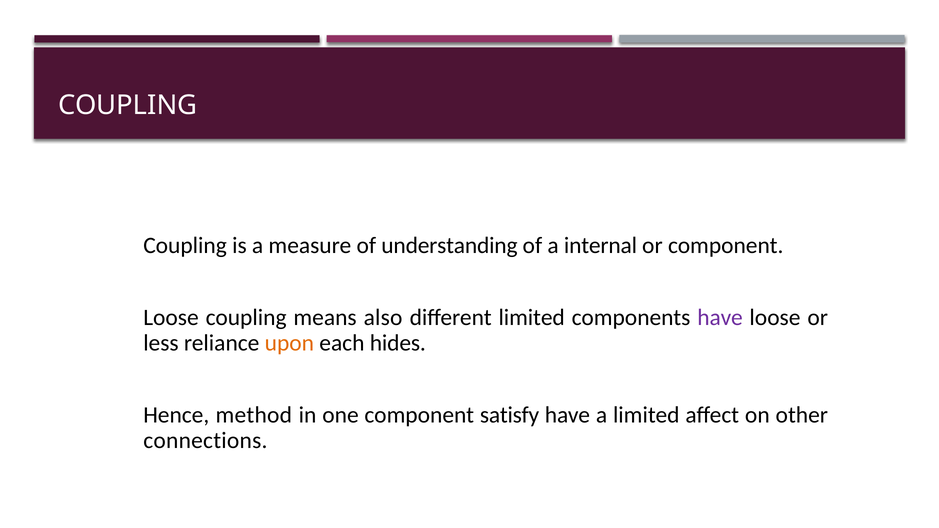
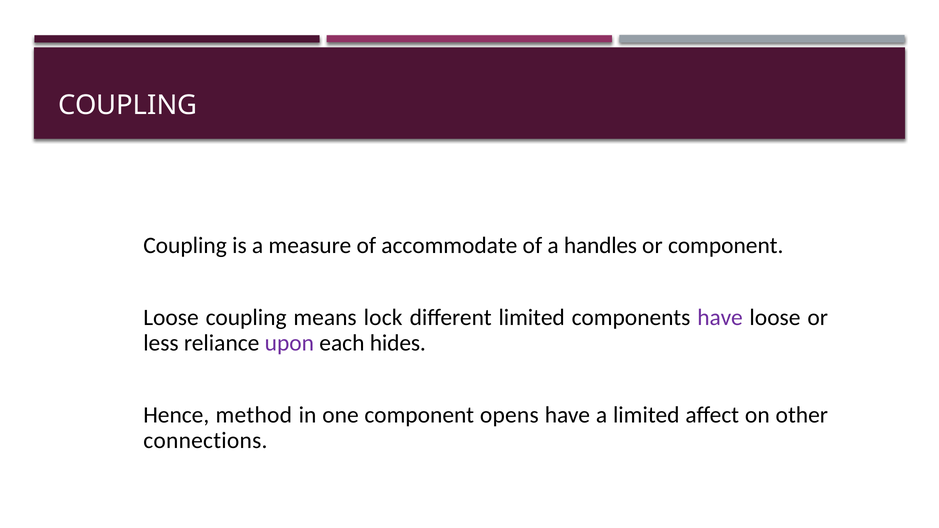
understanding: understanding -> accommodate
internal: internal -> handles
also: also -> lock
upon colour: orange -> purple
satisfy: satisfy -> opens
